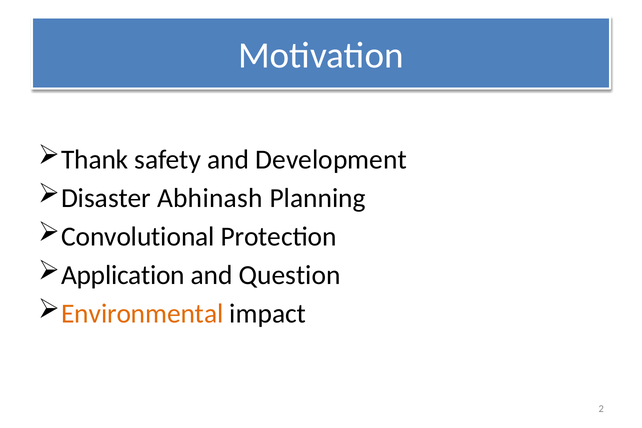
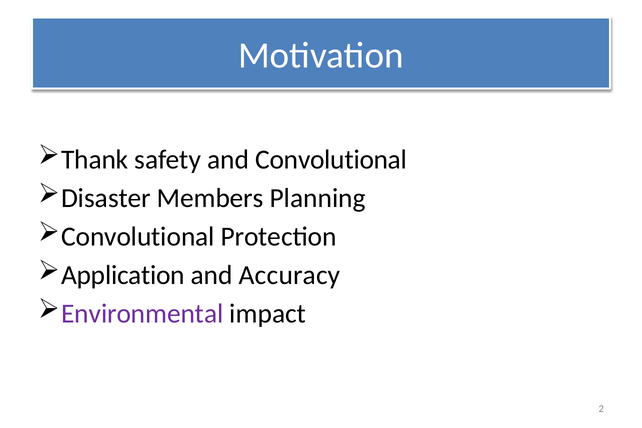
and Development: Development -> Convolutional
Abhinash: Abhinash -> Members
Question: Question -> Accuracy
Environmental colour: orange -> purple
